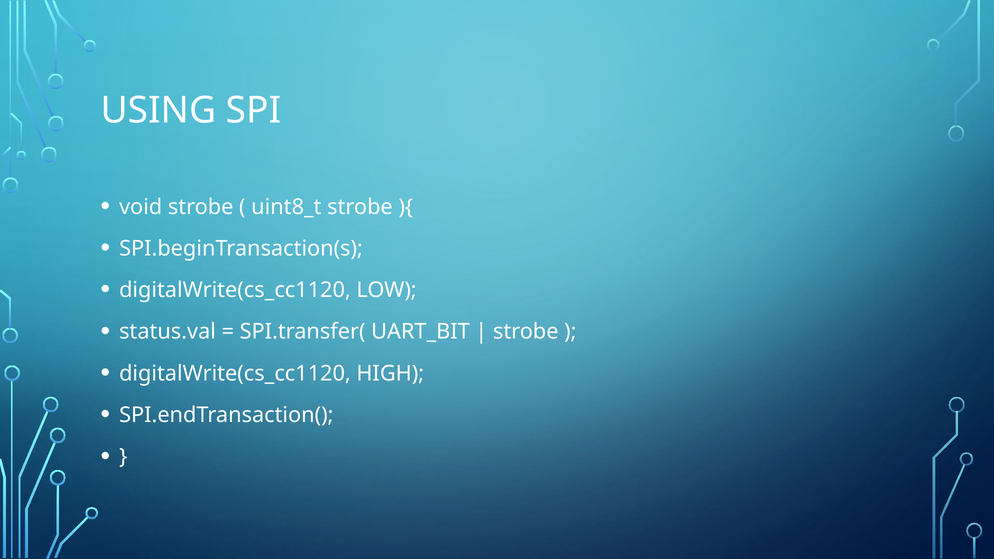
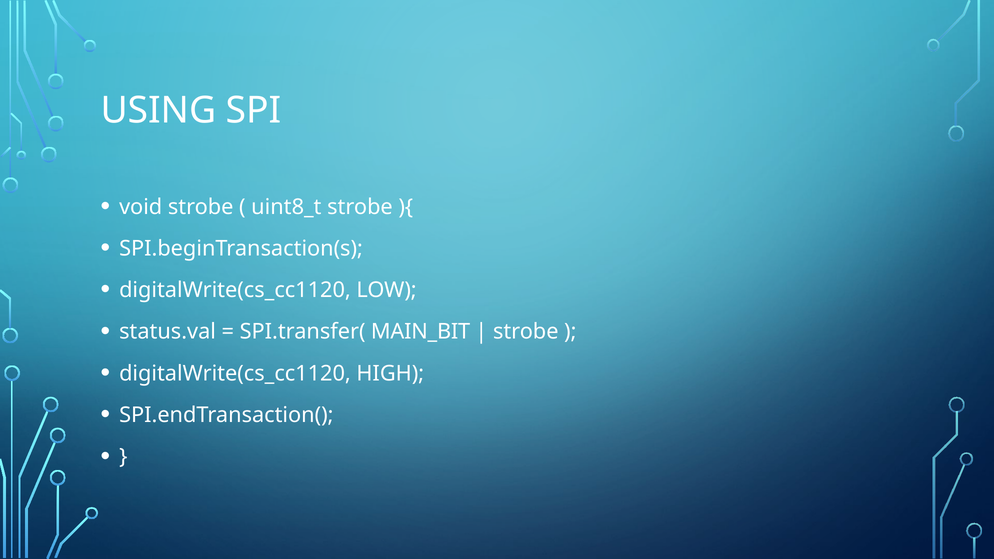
UART_BIT: UART_BIT -> MAIN_BIT
